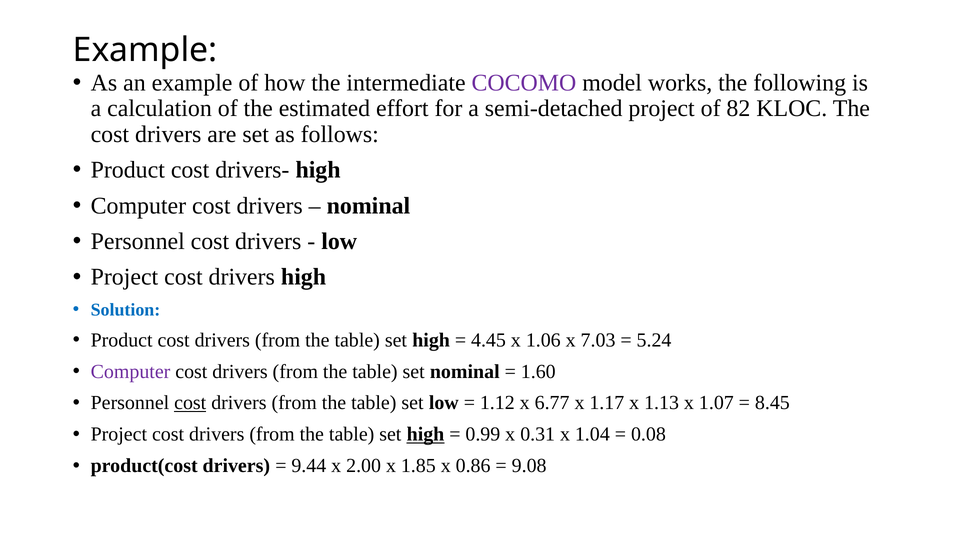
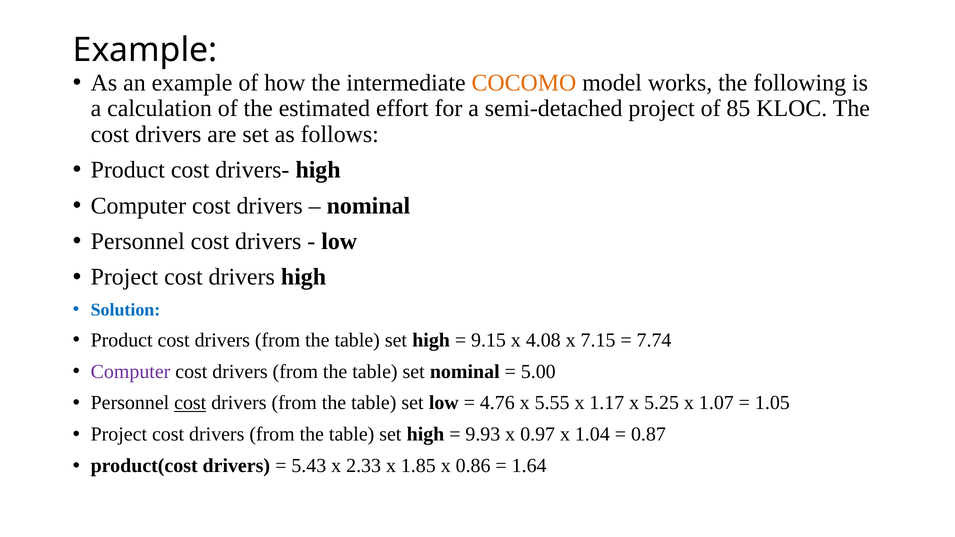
COCOMO colour: purple -> orange
82: 82 -> 85
4.45: 4.45 -> 9.15
1.06: 1.06 -> 4.08
7.03: 7.03 -> 7.15
5.24: 5.24 -> 7.74
1.60: 1.60 -> 5.00
1.12: 1.12 -> 4.76
6.77: 6.77 -> 5.55
1.13: 1.13 -> 5.25
8.45: 8.45 -> 1.05
high at (425, 435) underline: present -> none
0.99: 0.99 -> 9.93
0.31: 0.31 -> 0.97
0.08: 0.08 -> 0.87
9.44: 9.44 -> 5.43
2.00: 2.00 -> 2.33
9.08: 9.08 -> 1.64
